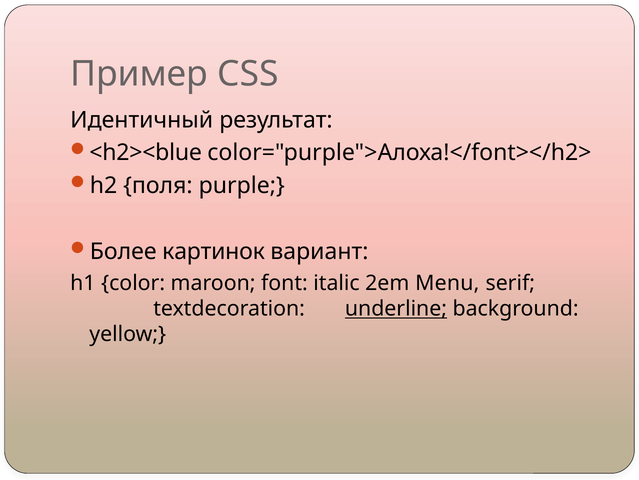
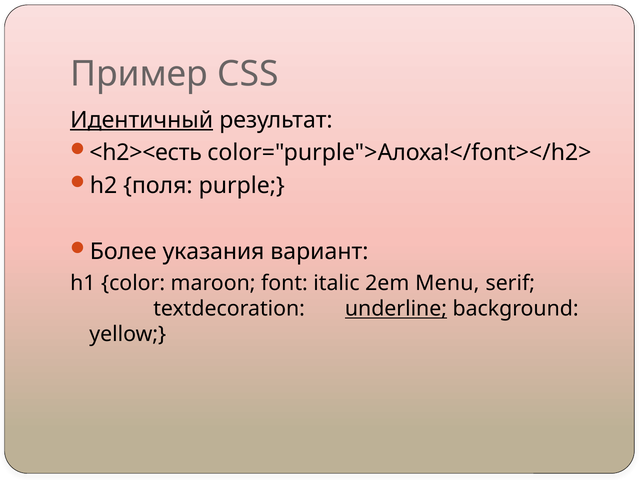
Идентичный underline: none -> present
<h2><blue: <h2><blue -> <h2><есть
картинок: картинок -> указания
